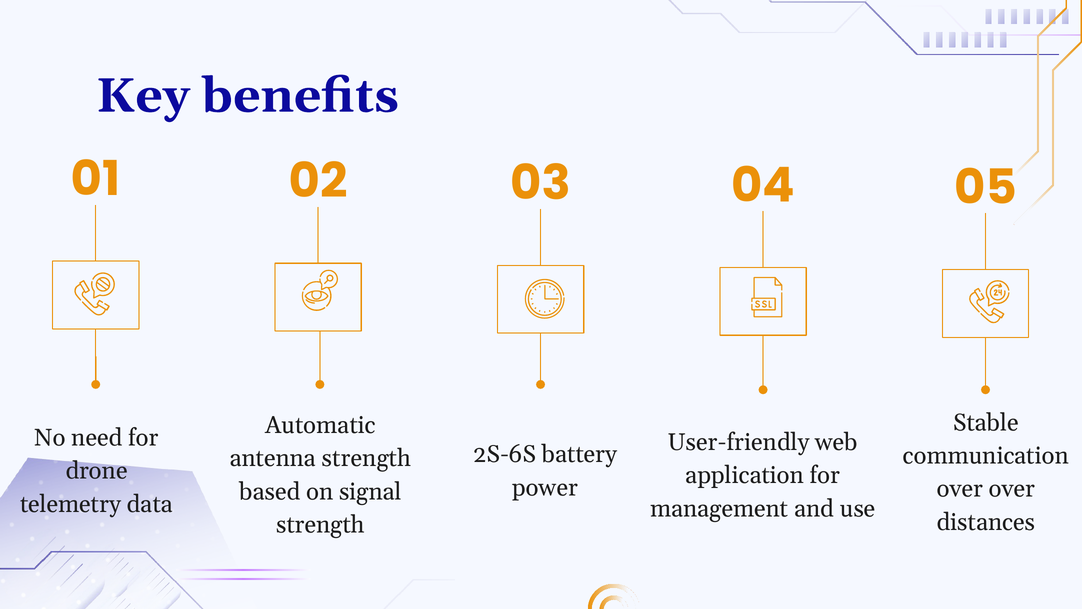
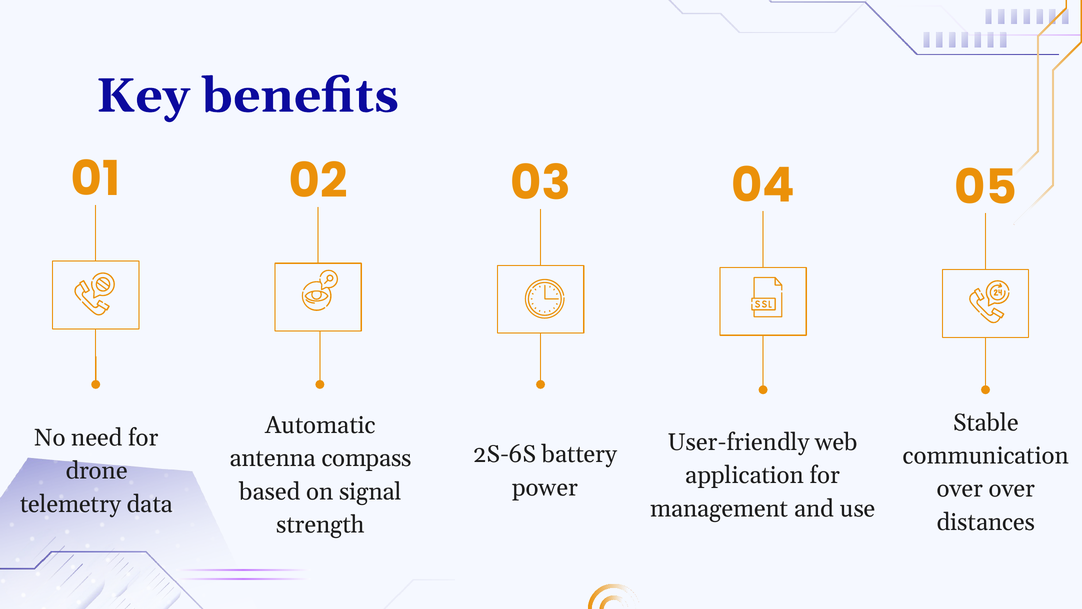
antenna strength: strength -> compass
